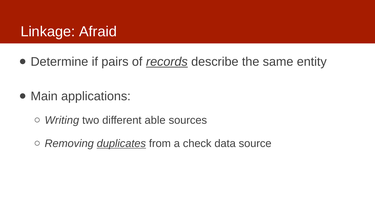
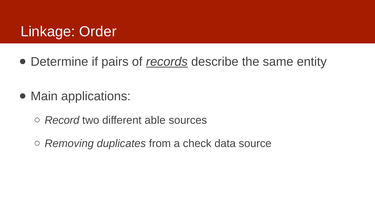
Afraid: Afraid -> Order
Writing: Writing -> Record
duplicates underline: present -> none
